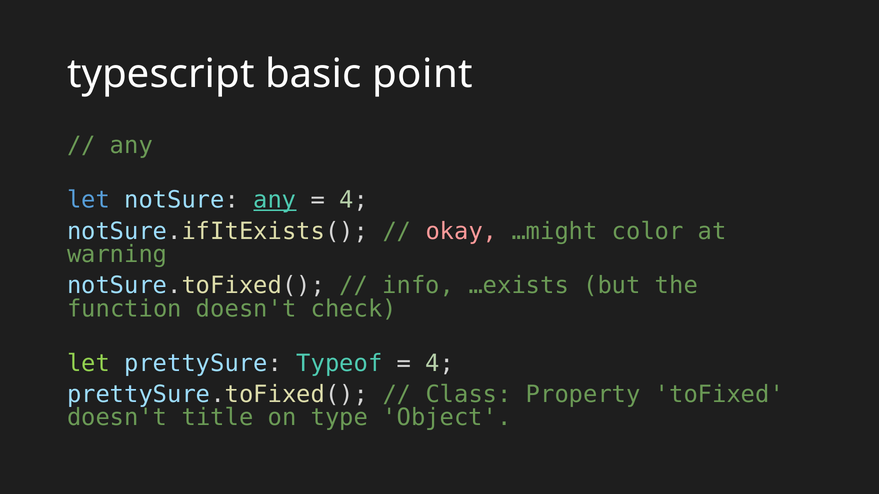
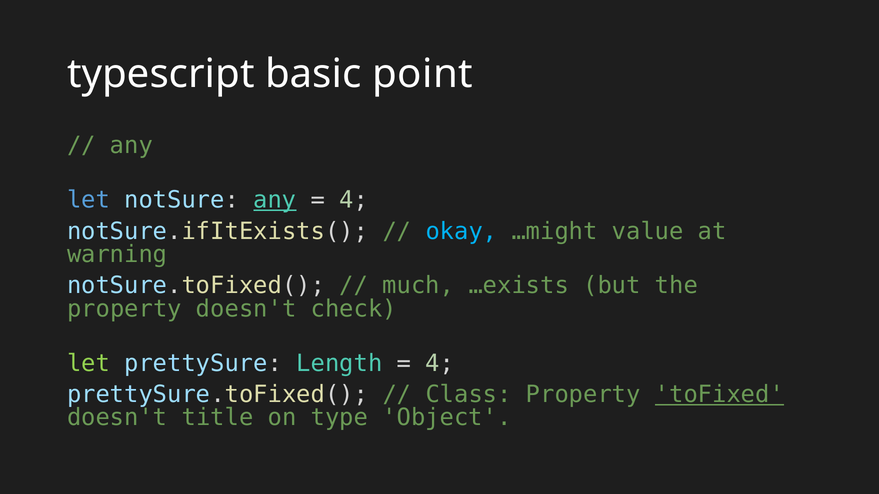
okay colour: pink -> light blue
color: color -> value
info: info -> much
function at (124, 309): function -> property
Typeof: Typeof -> Length
toFixed underline: none -> present
